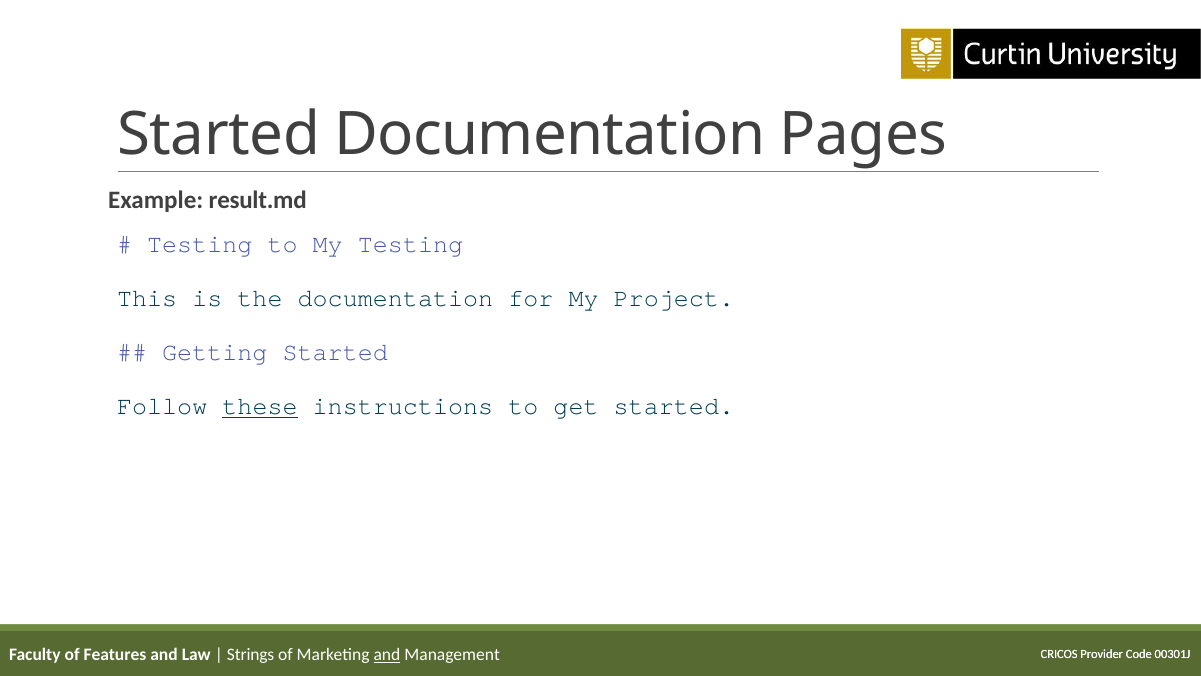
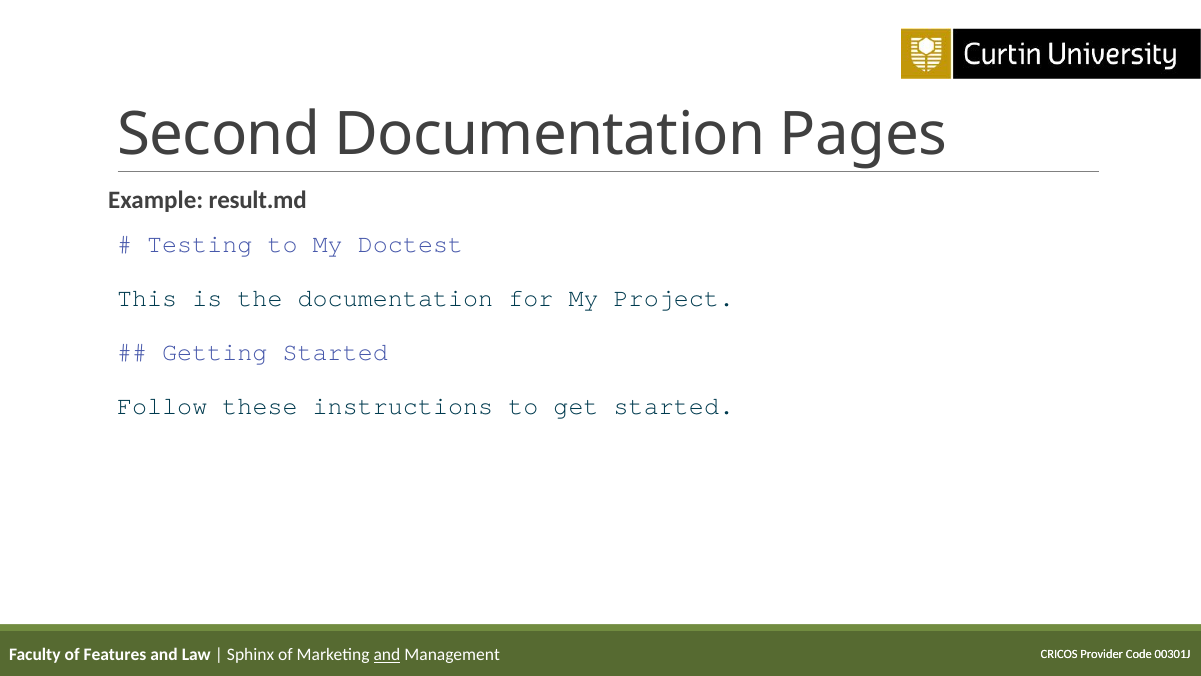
Started at (219, 135): Started -> Second
My Testing: Testing -> Doctest
these underline: present -> none
Strings: Strings -> Sphinx
